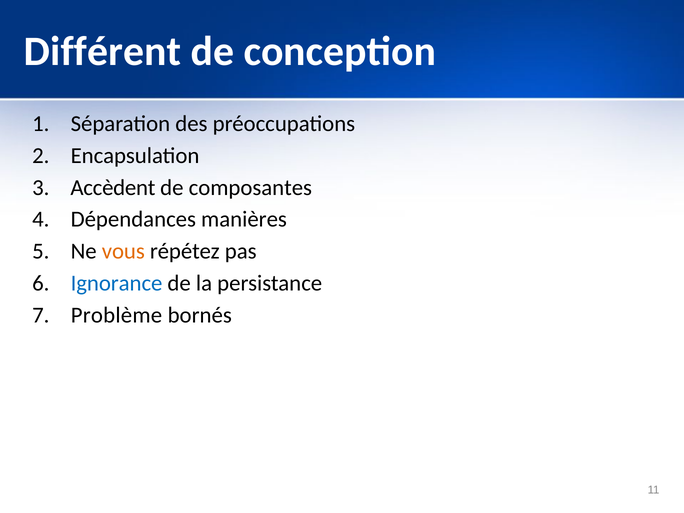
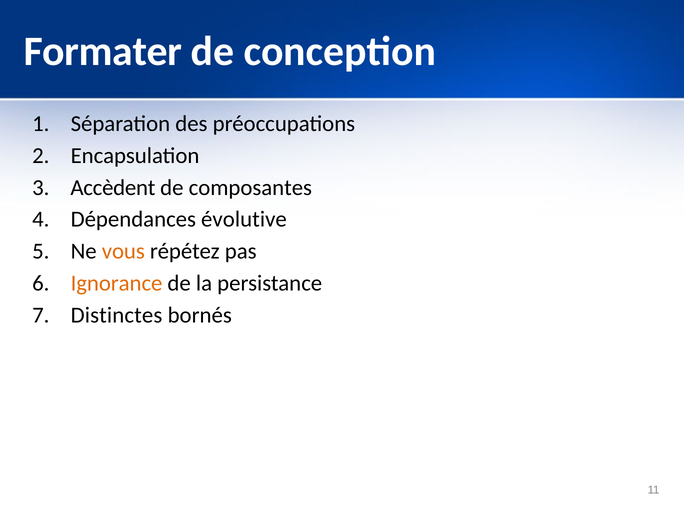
Différent: Différent -> Formater
manières: manières -> évolutive
Ignorance colour: blue -> orange
Problème: Problème -> Distinctes
